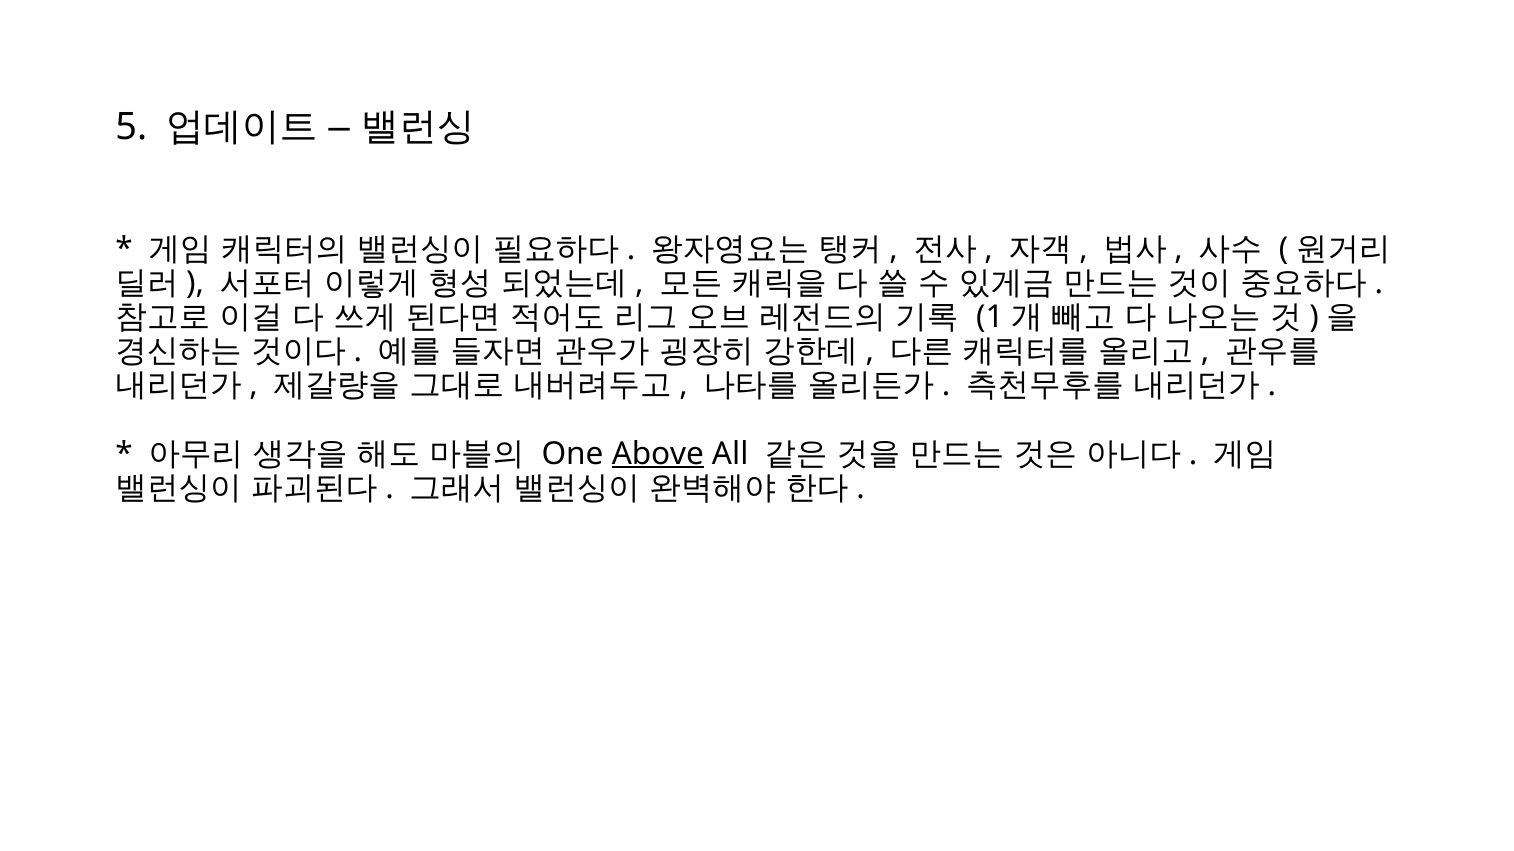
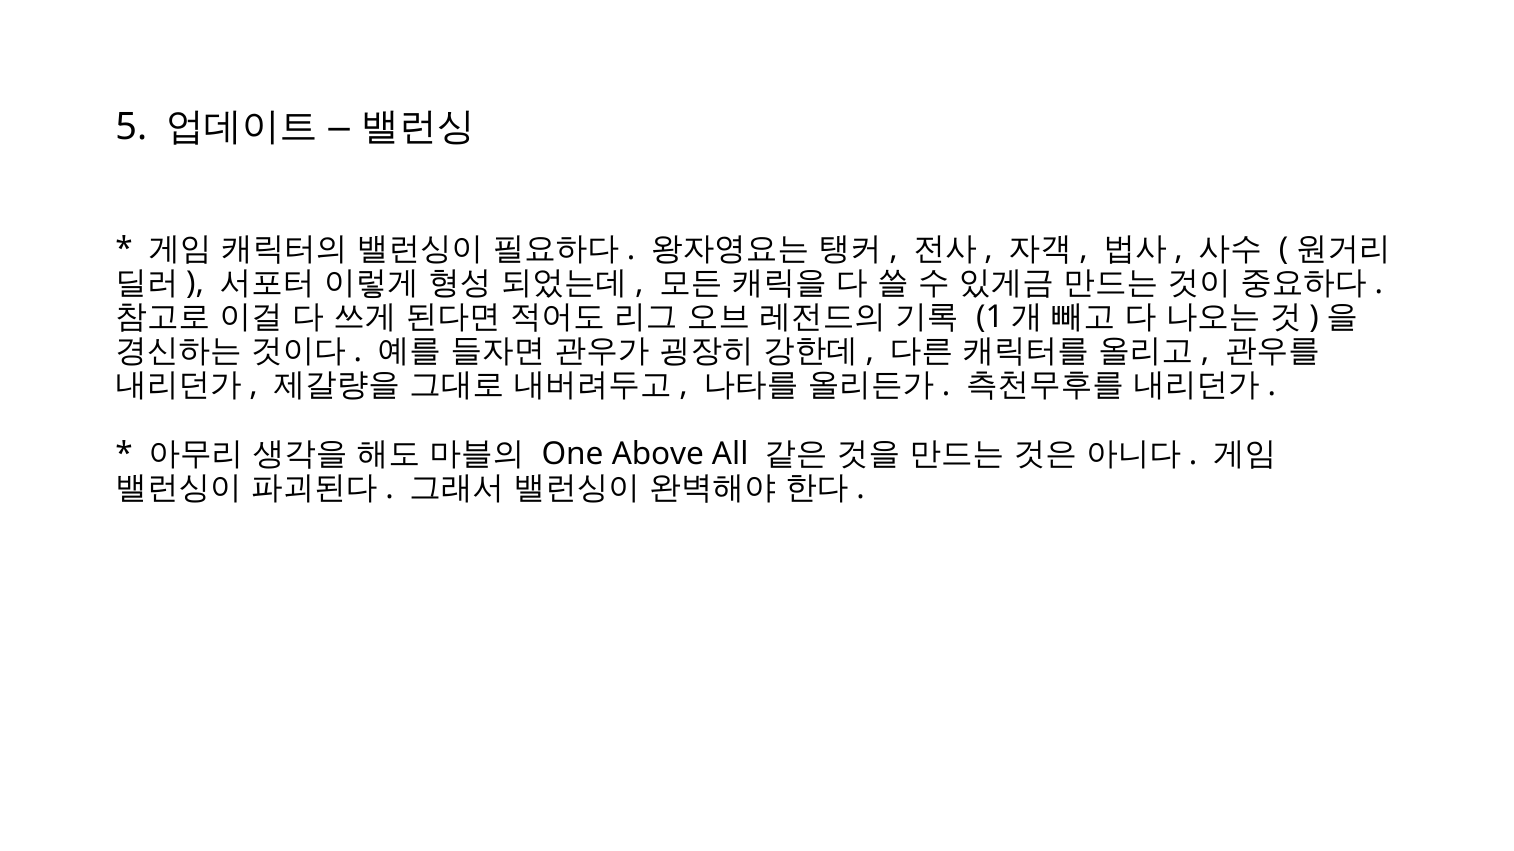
Above underline: present -> none
